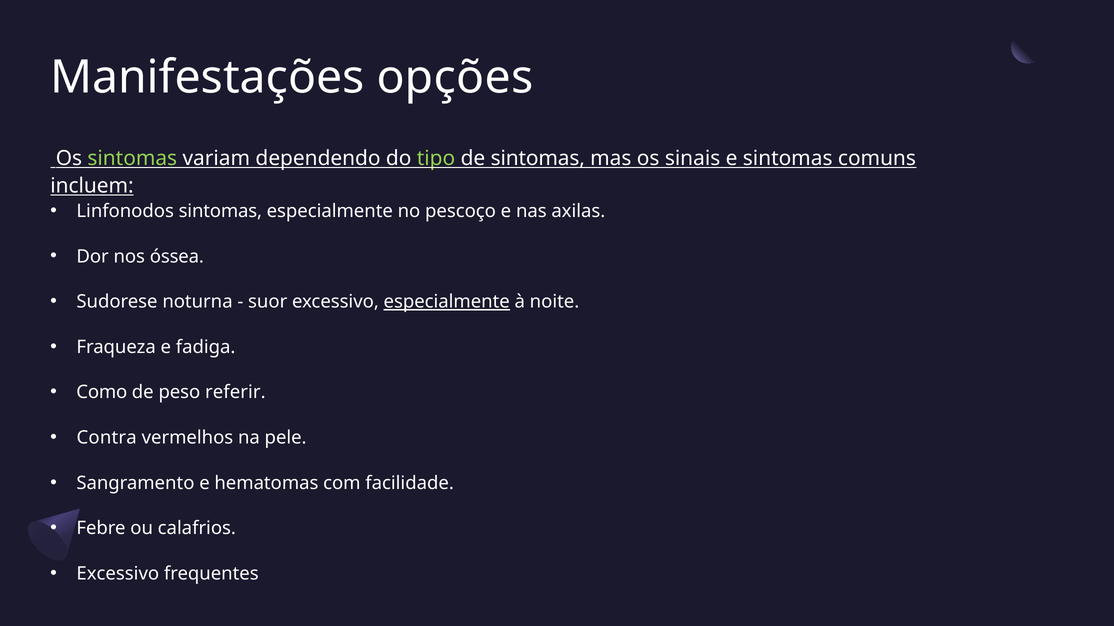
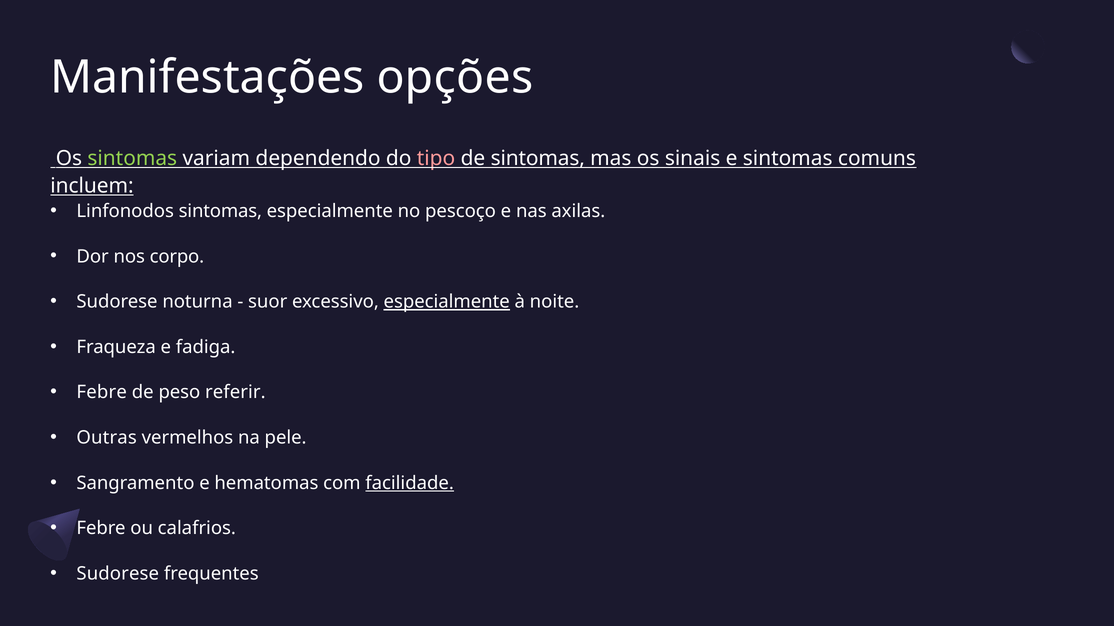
tipo colour: light green -> pink
óssea: óssea -> corpo
Como at (102, 393): Como -> Febre
Contra: Contra -> Outras
facilidade underline: none -> present
Excessivo at (118, 574): Excessivo -> Sudorese
